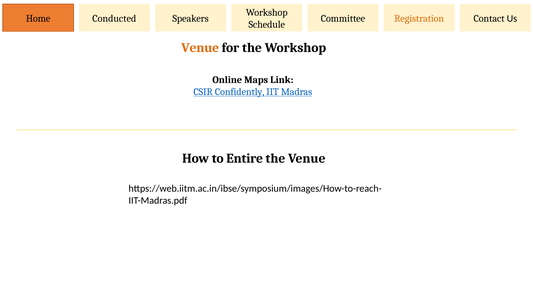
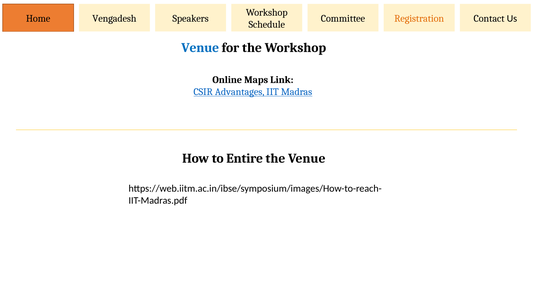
Conducted: Conducted -> Vengadesh
Venue at (200, 48) colour: orange -> blue
Confidently: Confidently -> Advantages
